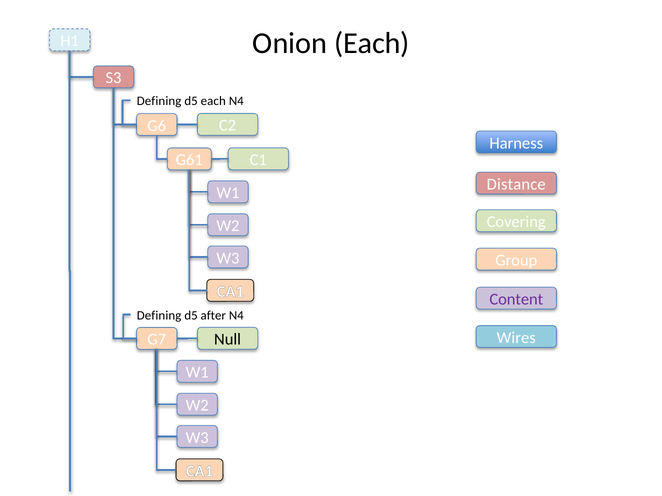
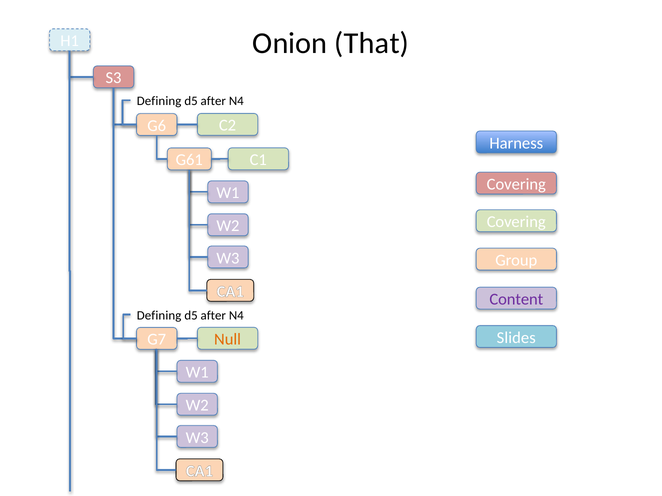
Onion Each: Each -> That
each at (213, 101): each -> after
Distance at (516, 184): Distance -> Covering
Wires: Wires -> Slides
Null colour: black -> orange
